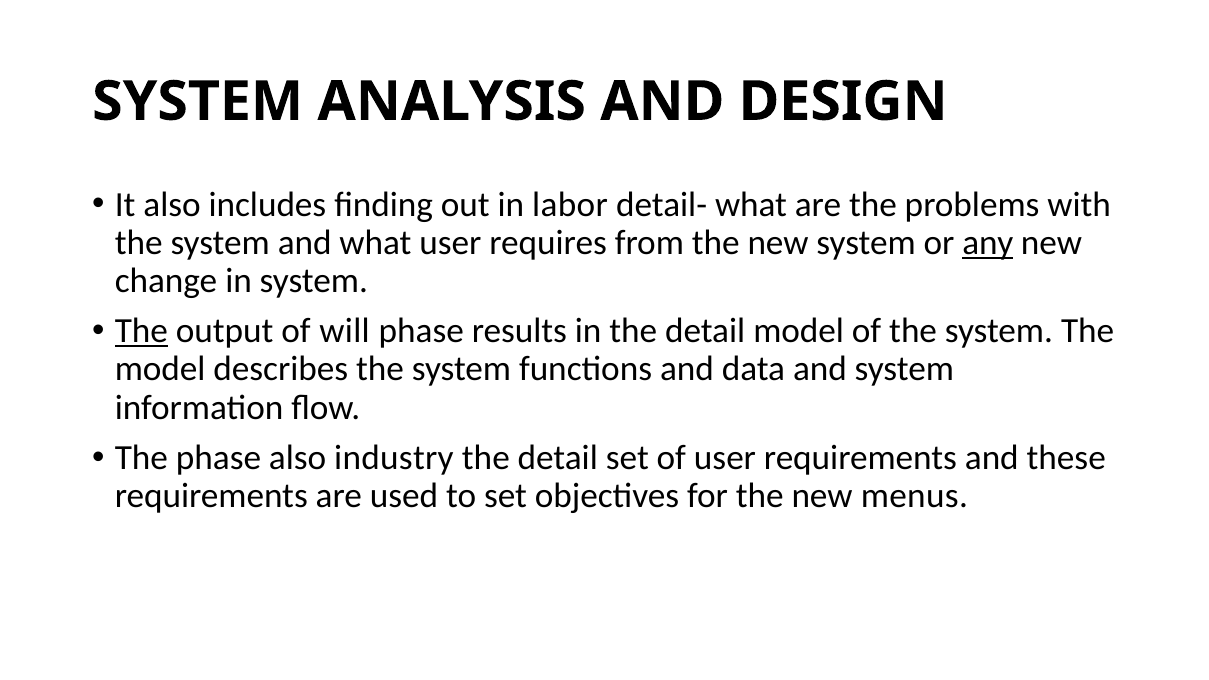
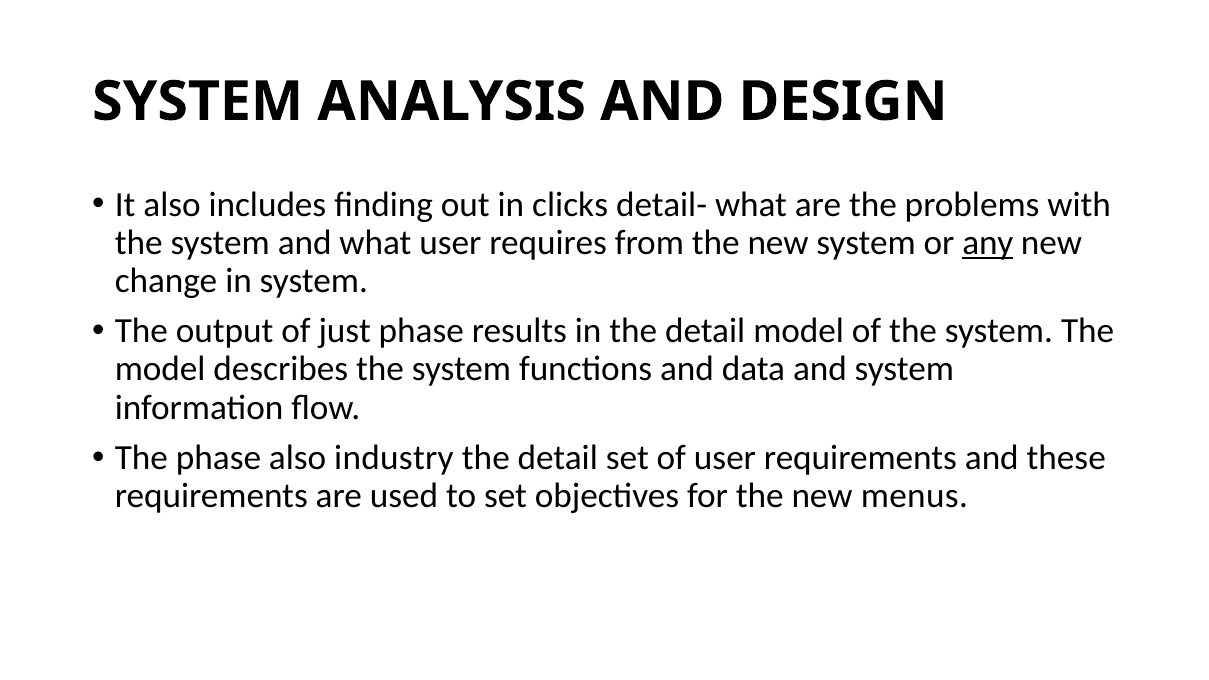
labor: labor -> clicks
The at (141, 331) underline: present -> none
will: will -> just
